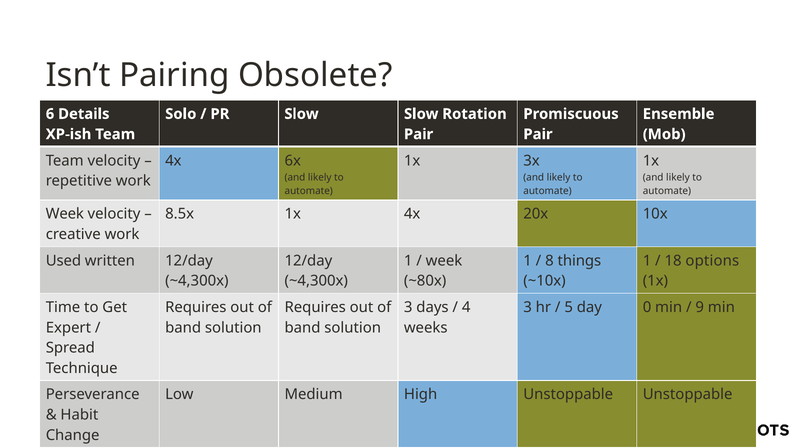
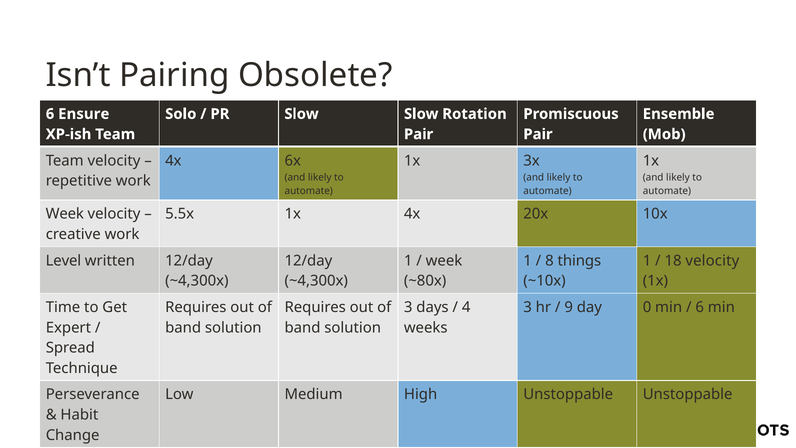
Details: Details -> Ensure
8.5x: 8.5x -> 5.5x
Used: Used -> Level
18 options: options -> velocity
5: 5 -> 9
9 at (700, 307): 9 -> 6
